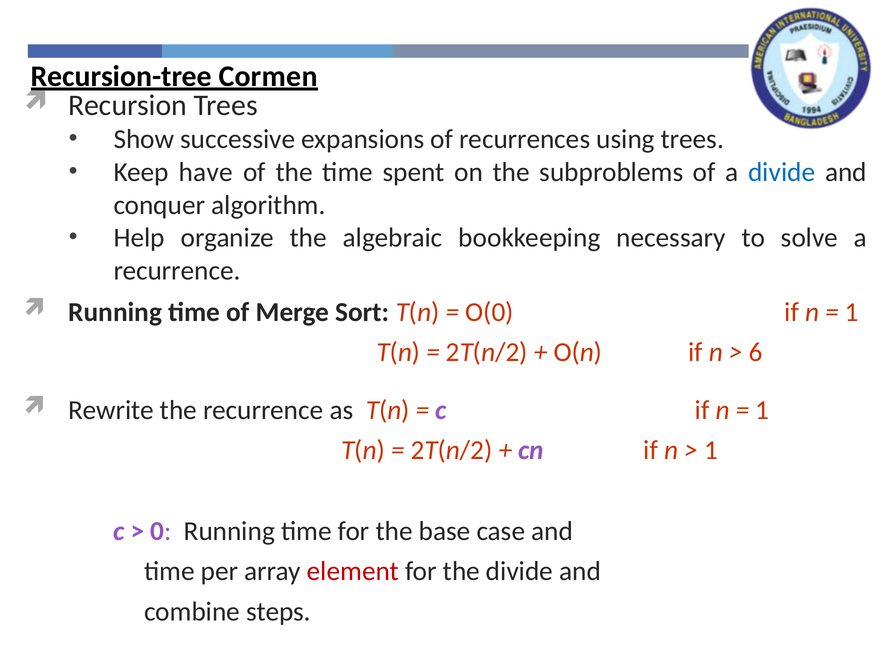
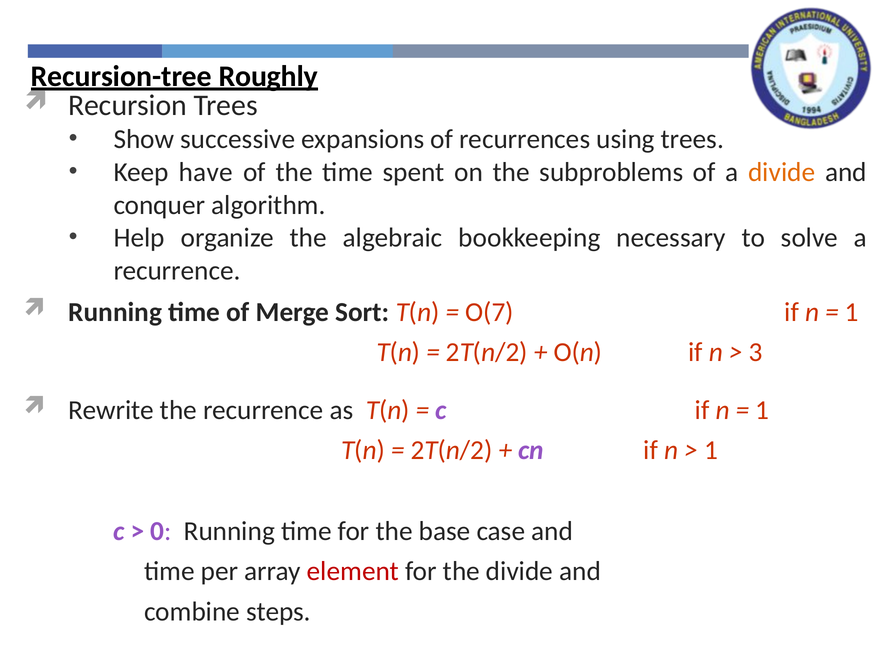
Cormen: Cormen -> Roughly
divide at (782, 172) colour: blue -> orange
O(0: O(0 -> O(7
6: 6 -> 3
